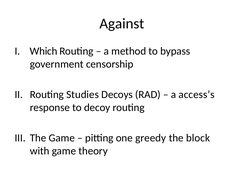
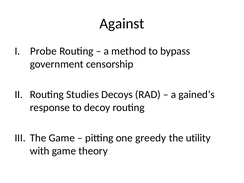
Which: Which -> Probe
access’s: access’s -> gained’s
block: block -> utility
